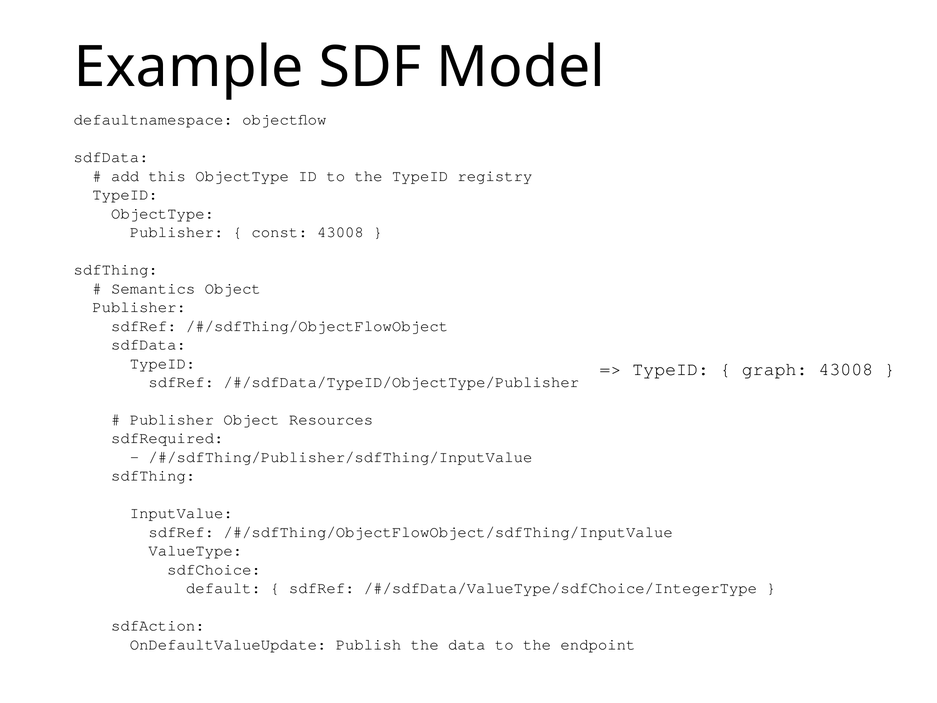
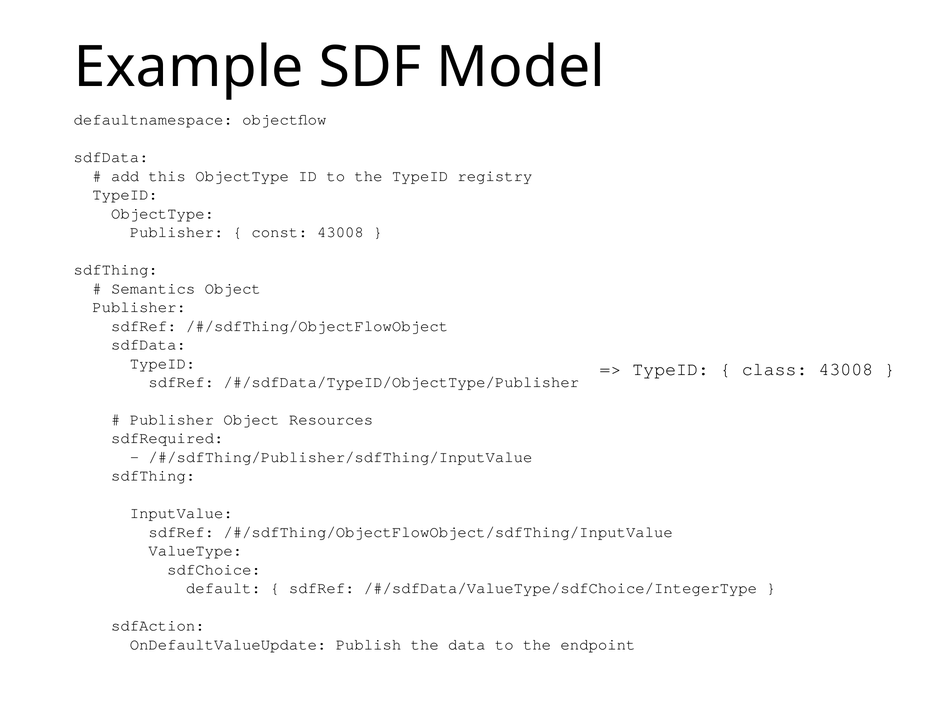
graph: graph -> class
